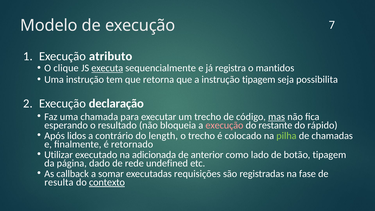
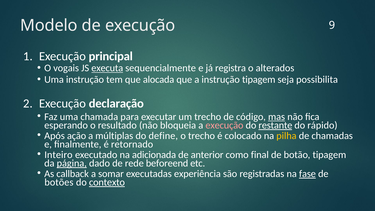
7: 7 -> 9
atributo: atributo -> principal
clique: clique -> vogais
mantidos: mantidos -> alterados
retorna: retorna -> alocada
restante underline: none -> present
lidos: lidos -> ação
contrário: contrário -> múltiplas
length: length -> define
pilha colour: light green -> yellow
Utilizar: Utilizar -> Inteiro
lado: lado -> final
página underline: none -> present
undefined: undefined -> beforeend
requisições: requisições -> experiência
fase underline: none -> present
resulta: resulta -> botões
